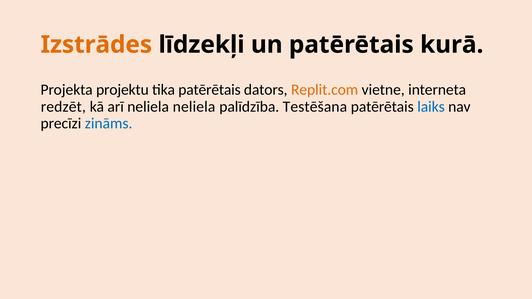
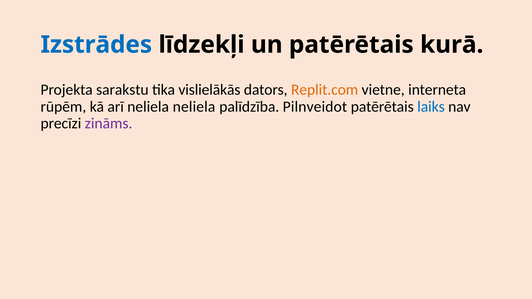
Izstrādes colour: orange -> blue
projektu: projektu -> sarakstu
tika patērētais: patērētais -> vislielākās
redzēt: redzēt -> rūpēm
Testēšana: Testēšana -> Pilnveidot
zināms colour: blue -> purple
